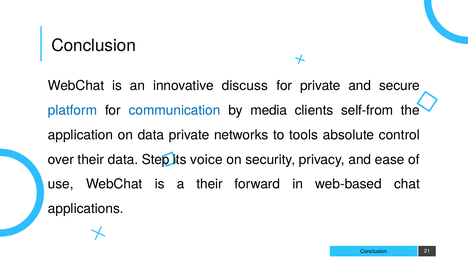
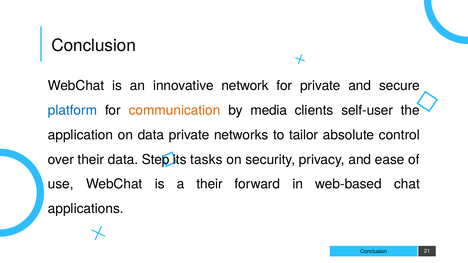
discuss: discuss -> network
communication colour: blue -> orange
self-from: self-from -> self-user
tools: tools -> tailor
voice: voice -> tasks
